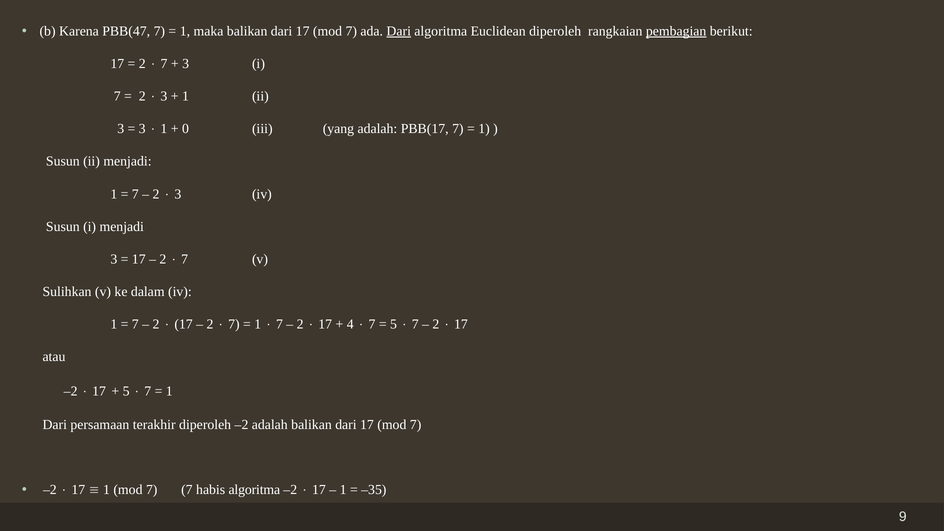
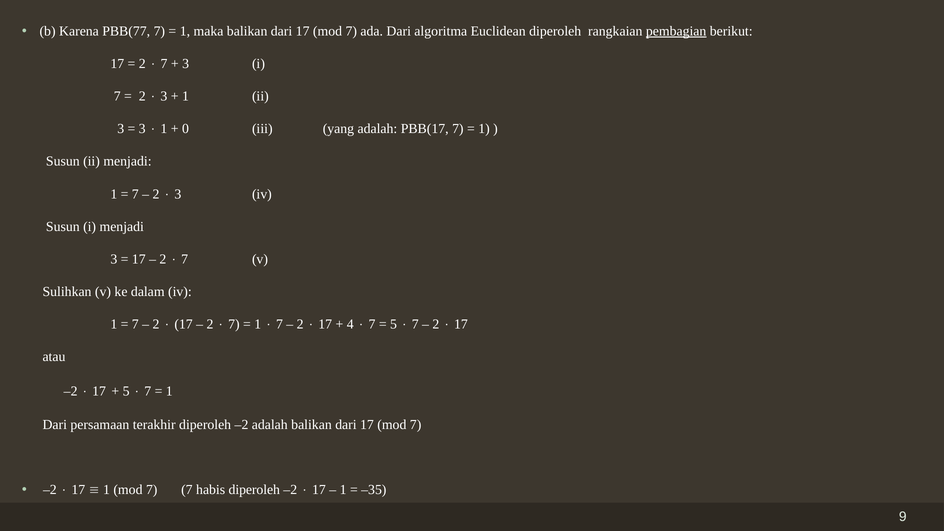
PBB(47: PBB(47 -> PBB(77
Dari at (399, 31) underline: present -> none
habis algoritma: algoritma -> diperoleh
